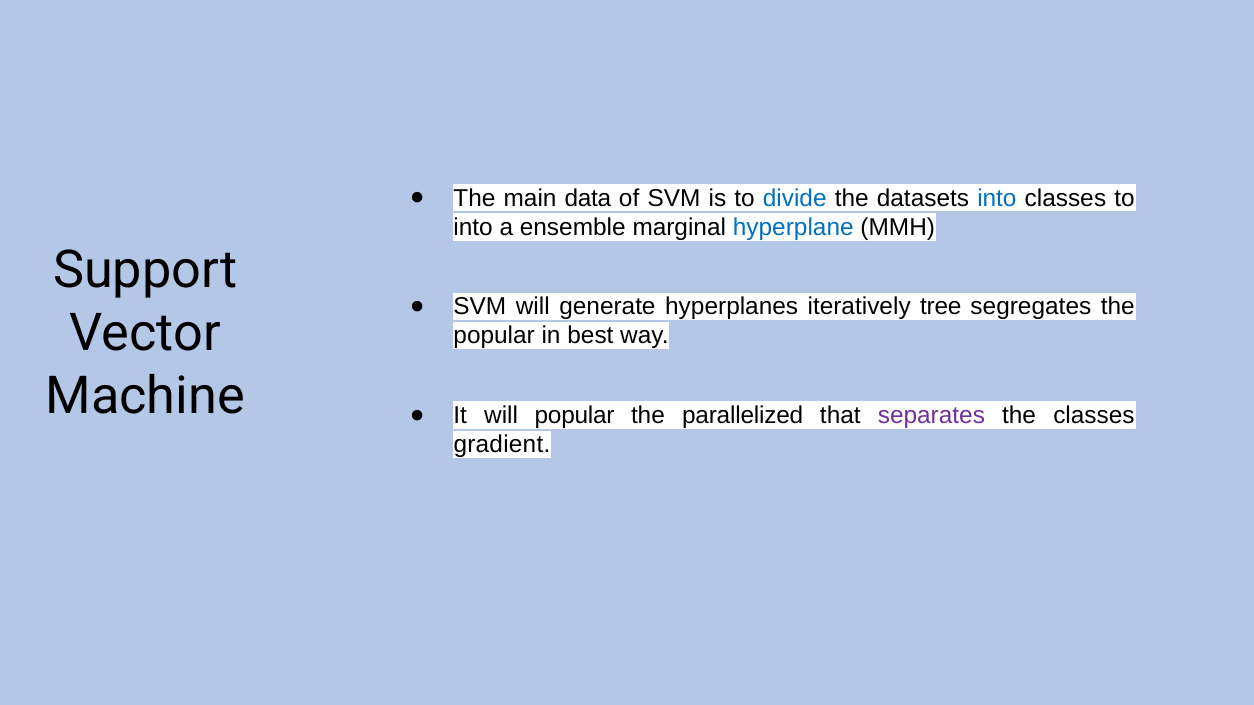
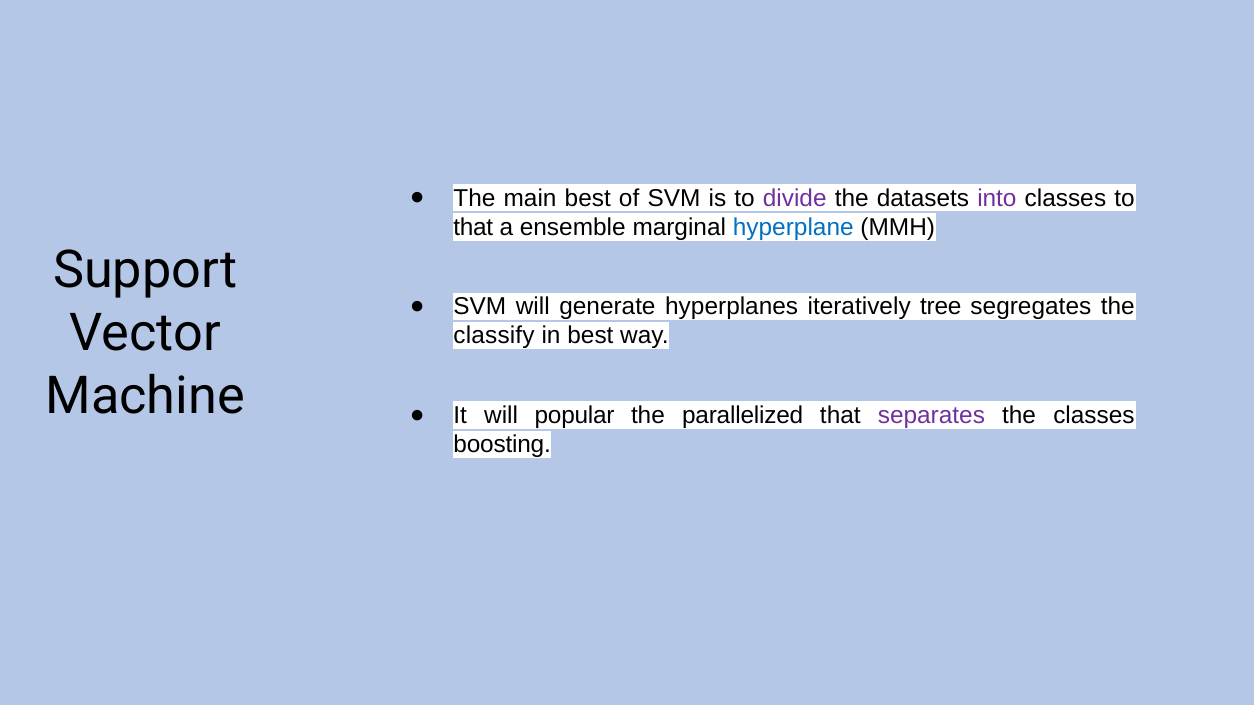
main data: data -> best
divide colour: blue -> purple
into at (997, 198) colour: blue -> purple
into at (473, 227): into -> that
popular at (494, 336): popular -> classify
gradient: gradient -> boosting
